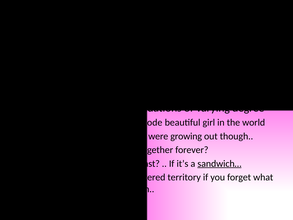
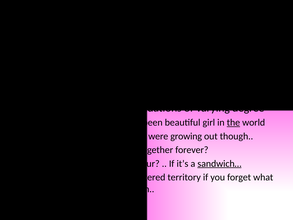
code: code -> been
the at (233, 122) underline: none -> present
favorite least: least -> your
